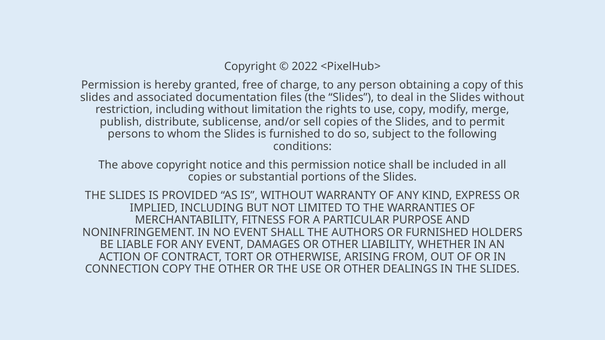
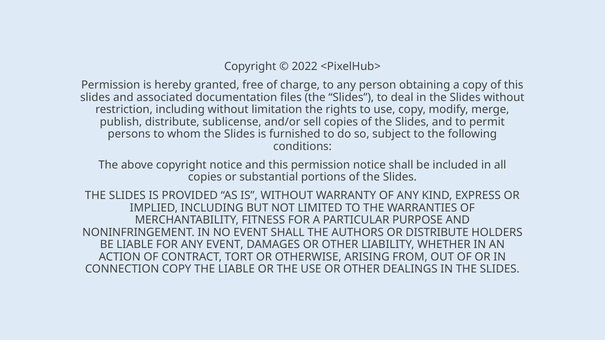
OR FURNISHED: FURNISHED -> DISTRIBUTE
THE OTHER: OTHER -> LIABLE
